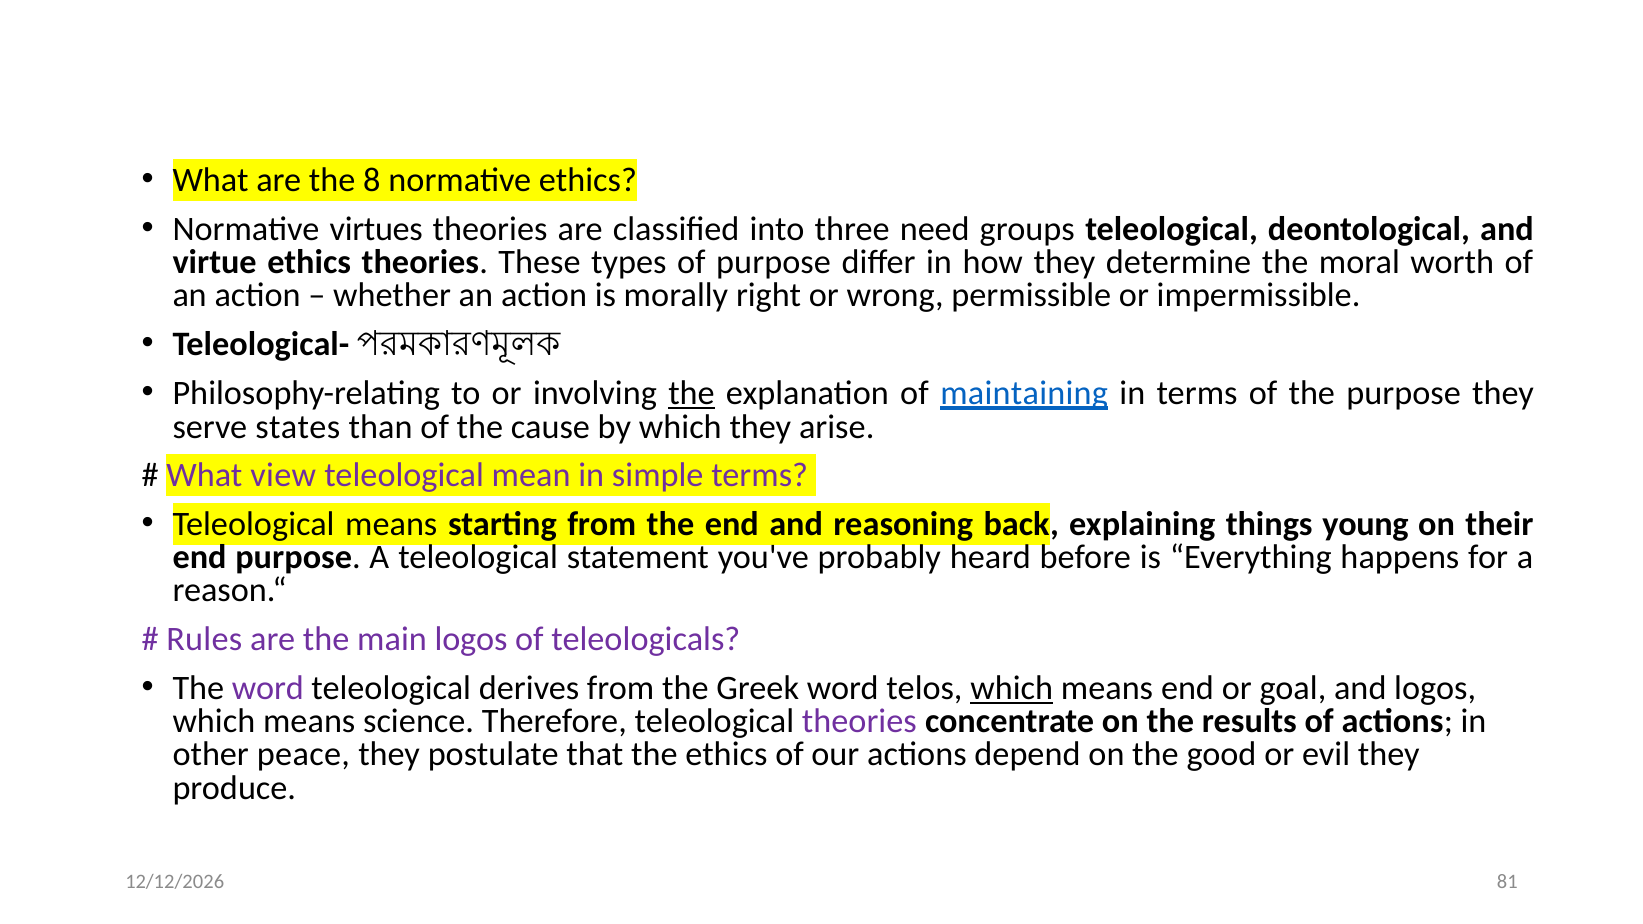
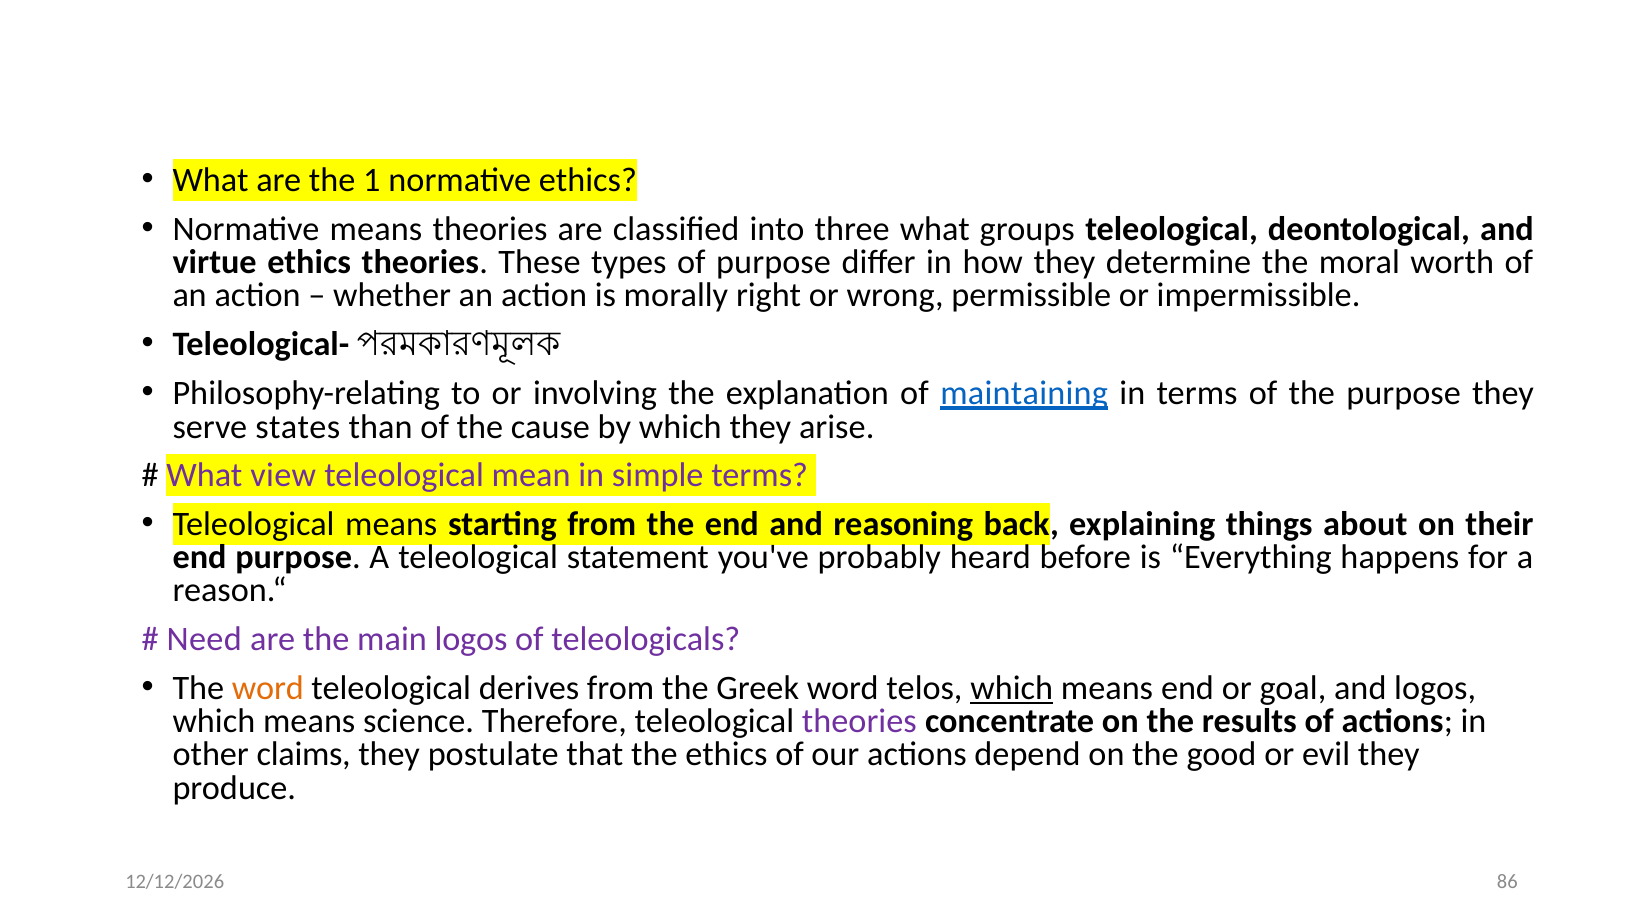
8: 8 -> 1
Normative virtues: virtues -> means
three need: need -> what
the at (692, 393) underline: present -> none
young: young -> about
Rules: Rules -> Need
word at (268, 688) colour: purple -> orange
peace: peace -> claims
81: 81 -> 86
